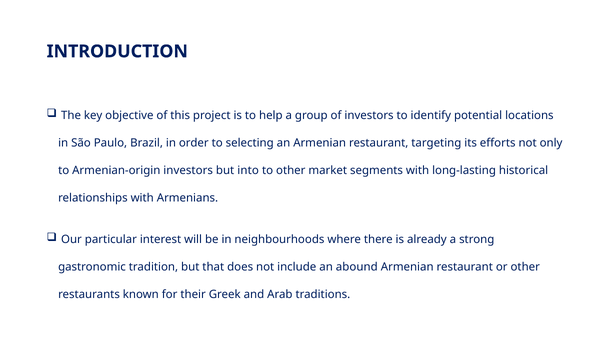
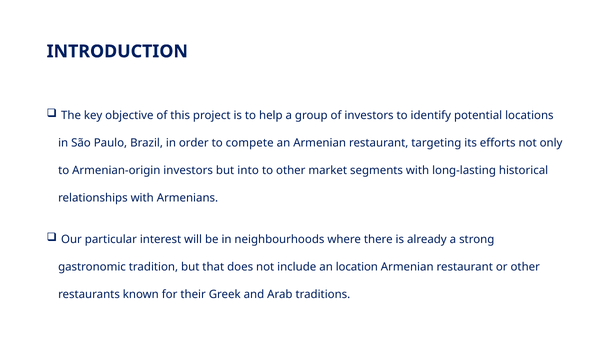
selecting: selecting -> compete
abound: abound -> location
